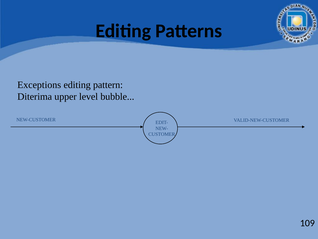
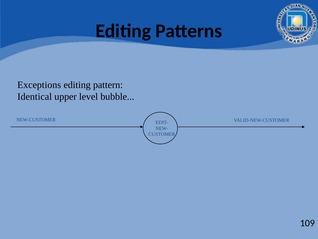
Diterima: Diterima -> Identical
